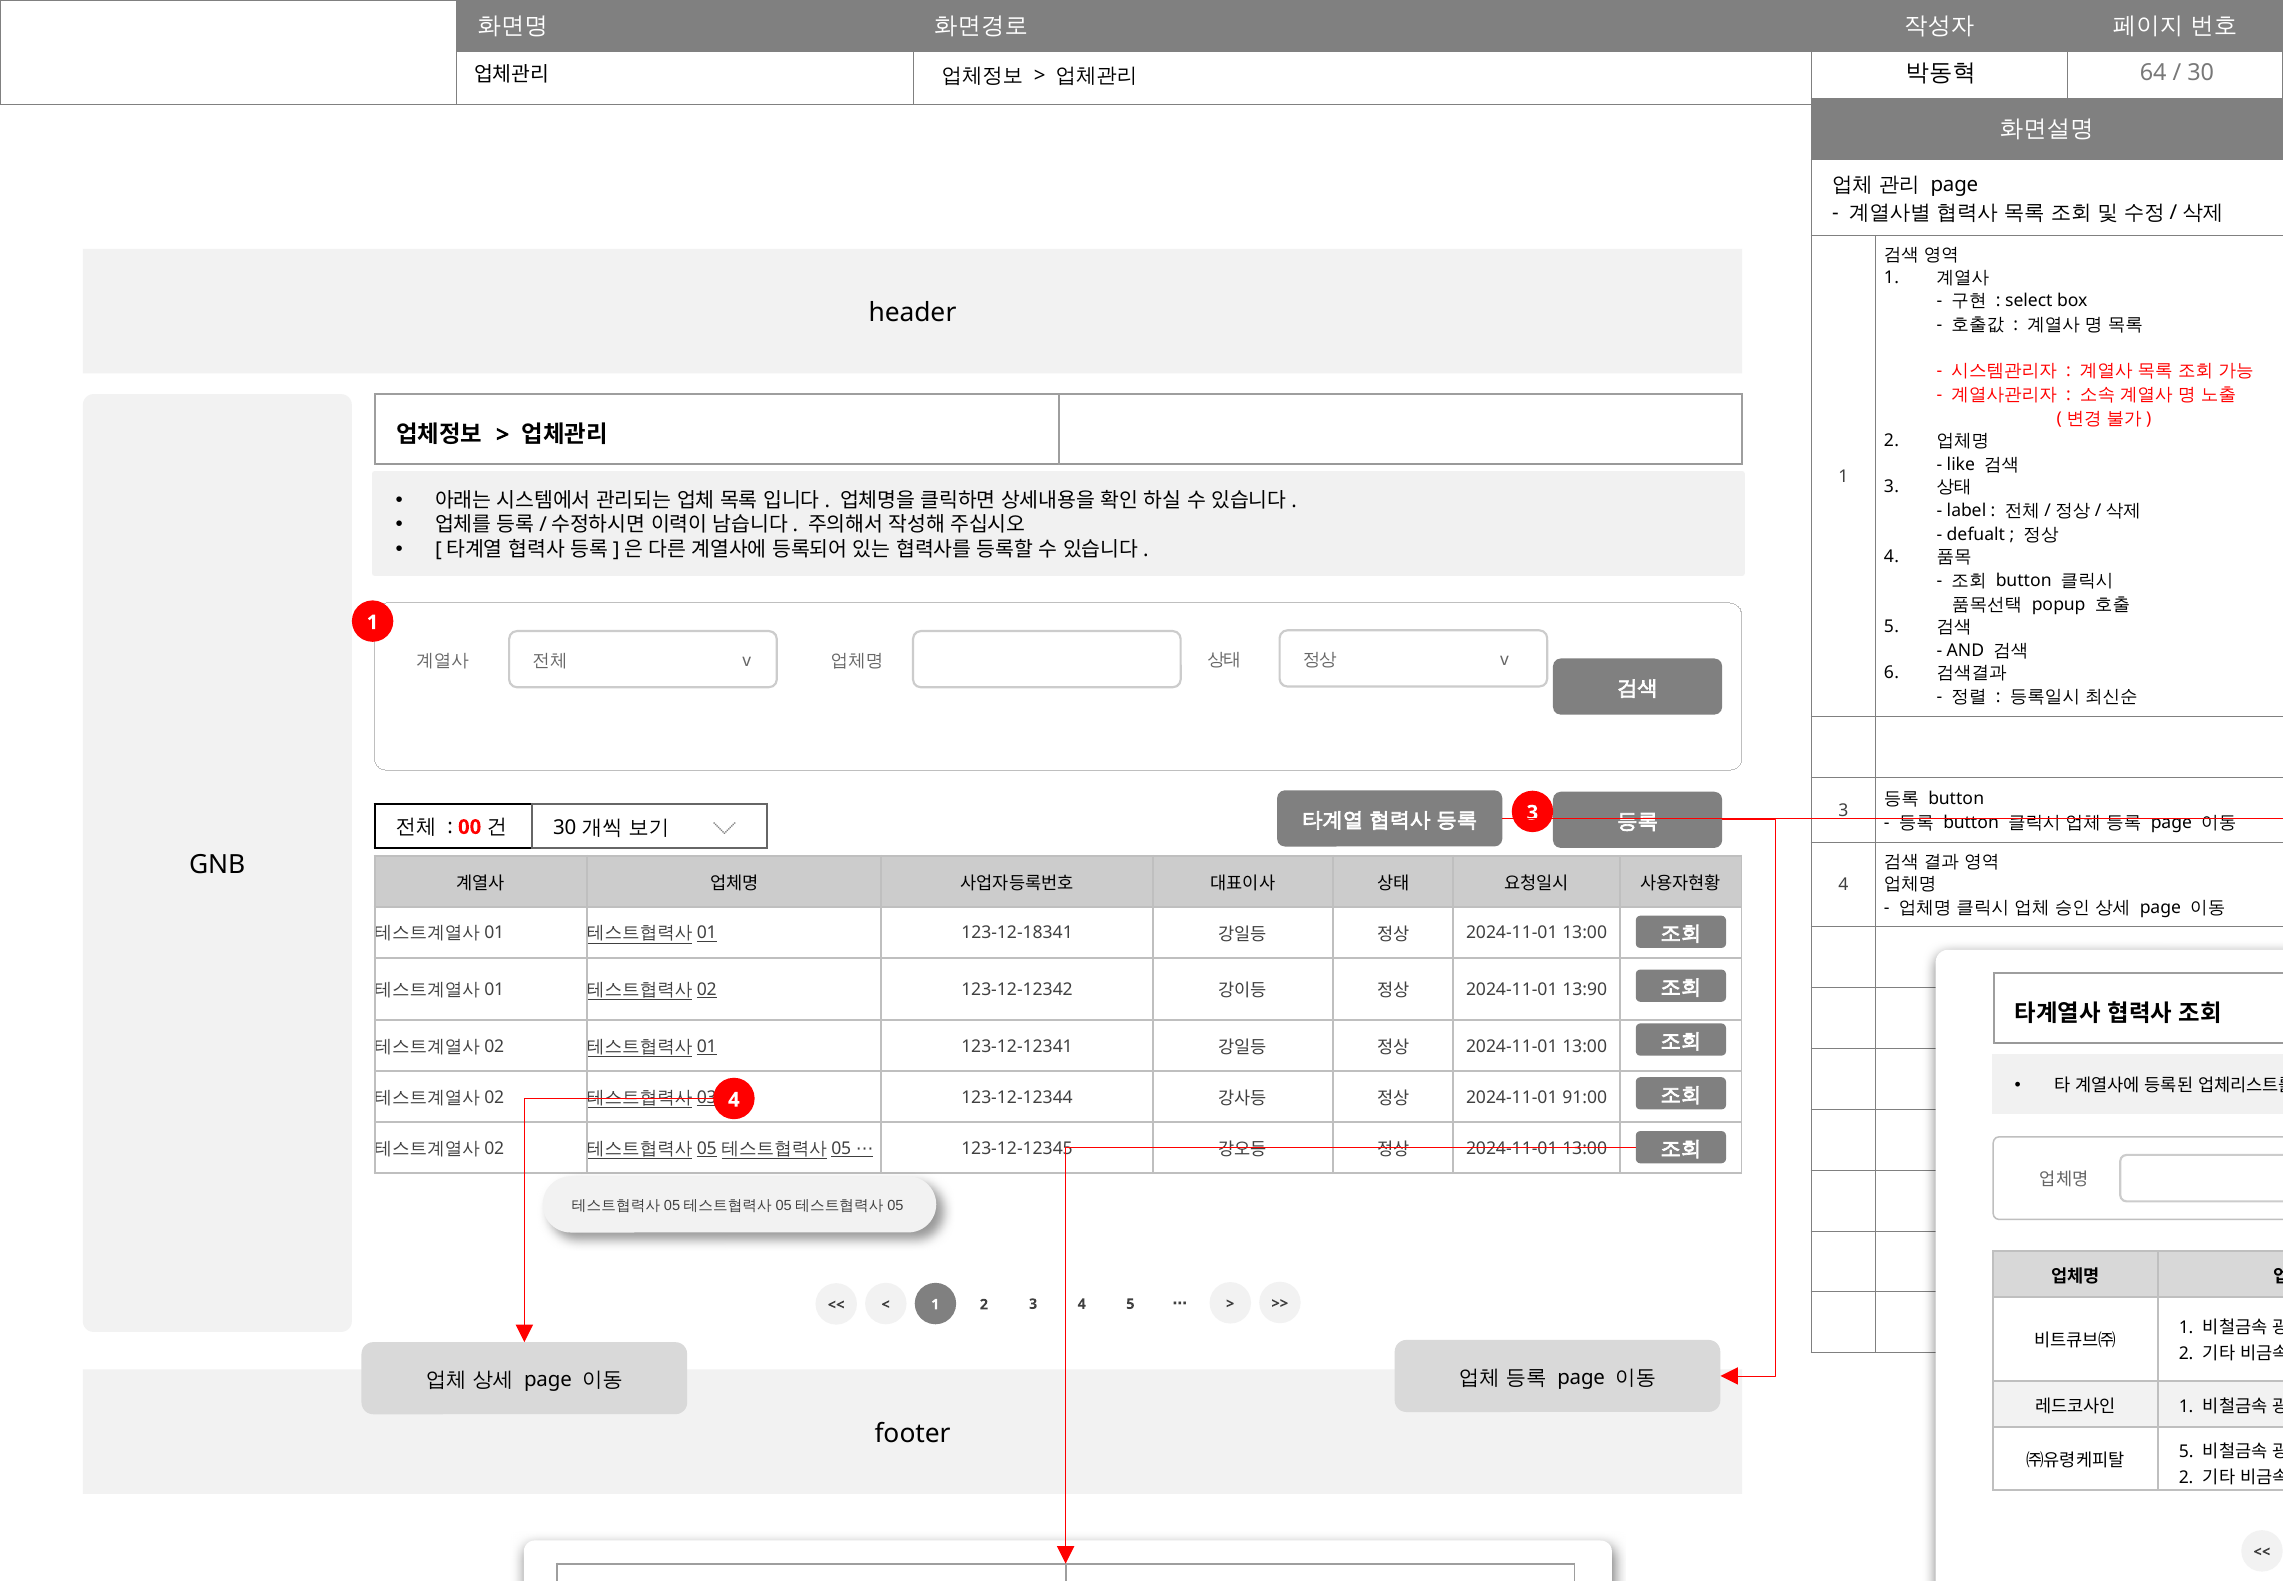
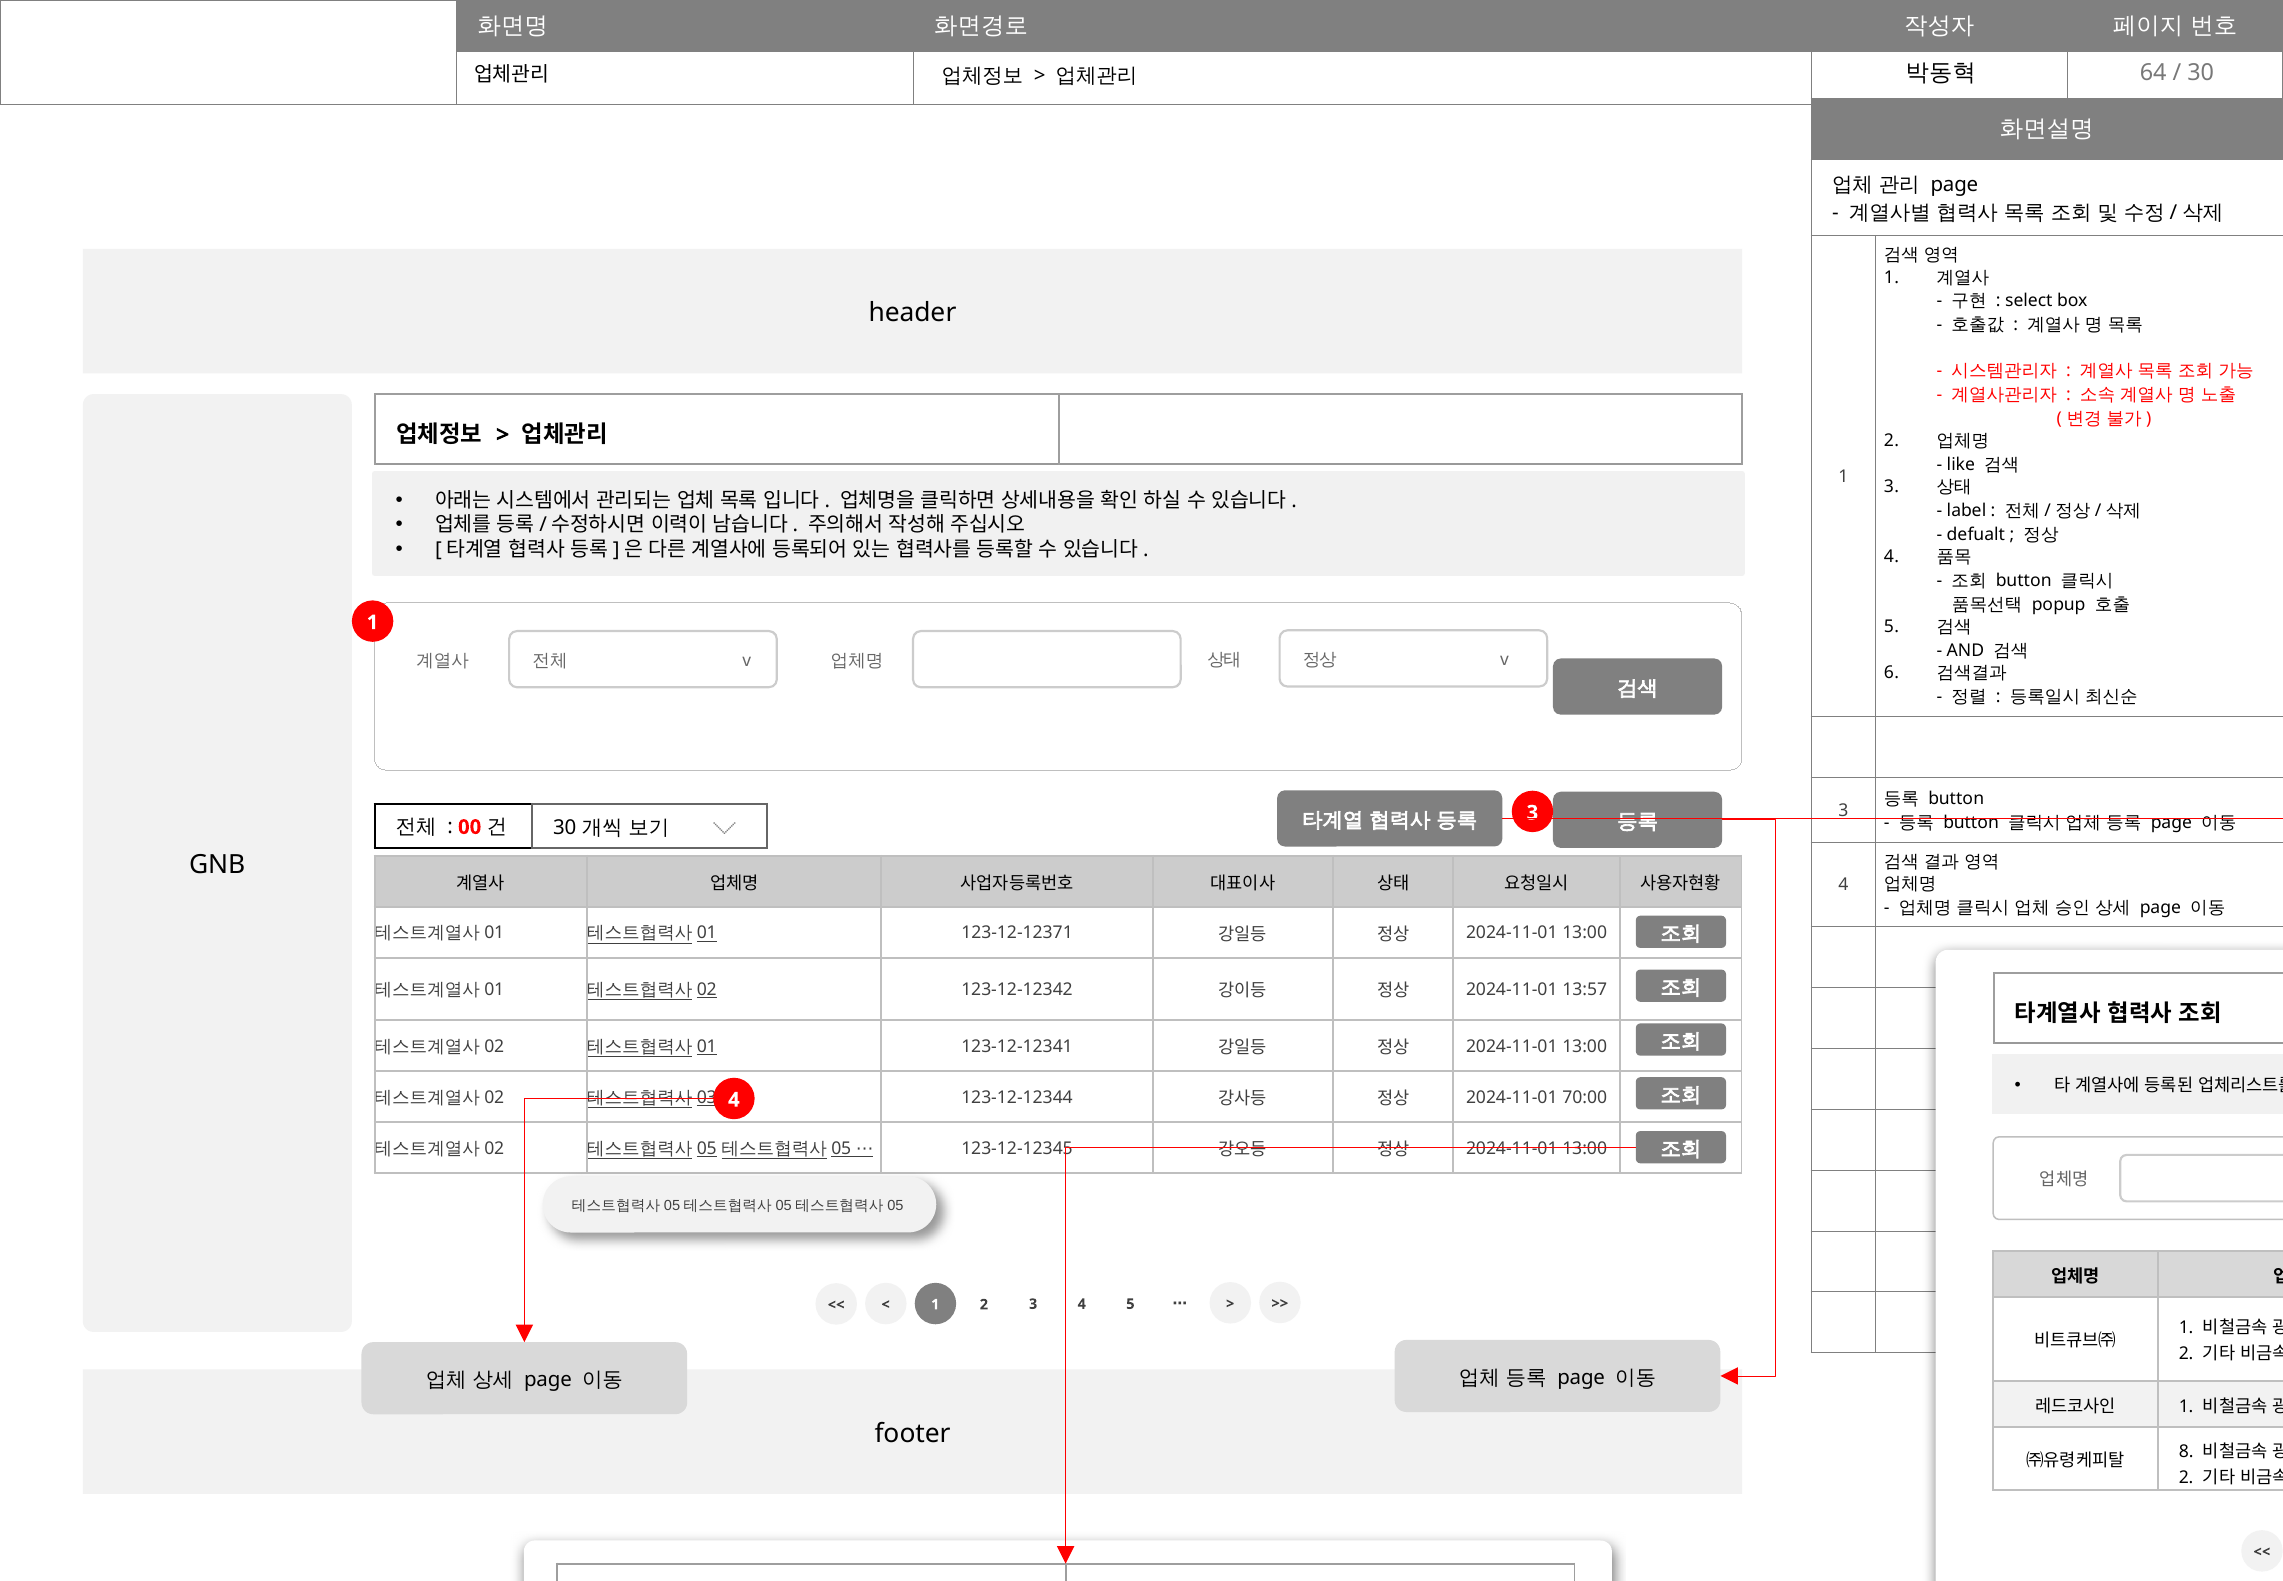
123-12-18341: 123-12-18341 -> 123-12-12371
13:90: 13:90 -> 13:57
91:00: 91:00 -> 70:00
5 at (2186, 1452): 5 -> 8
